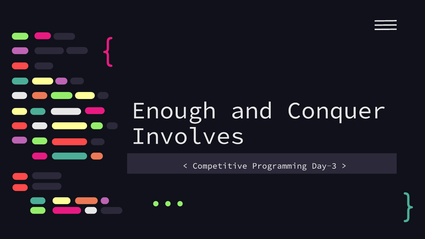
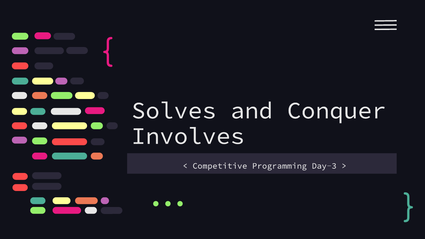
Enough: Enough -> Solves
